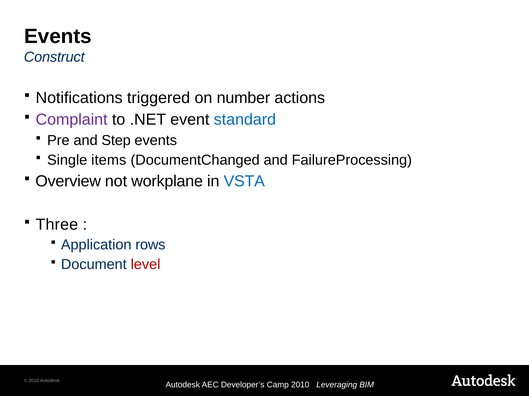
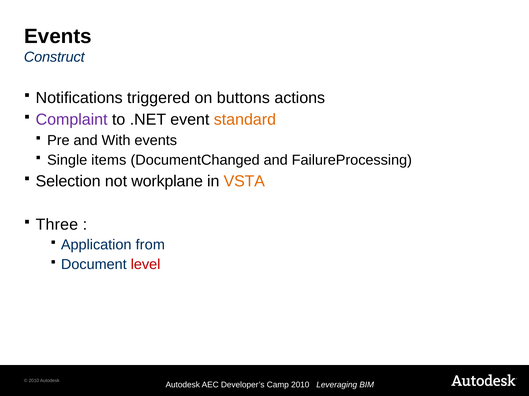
number: number -> buttons
standard colour: blue -> orange
Step: Step -> With
Overview: Overview -> Selection
VSTA colour: blue -> orange
rows: rows -> from
